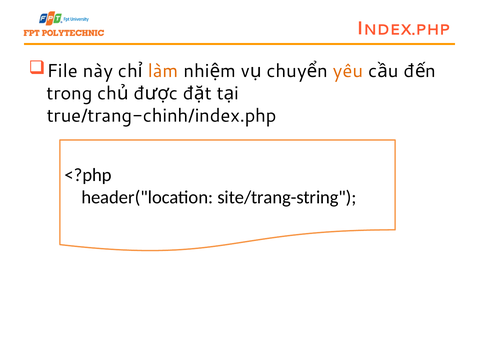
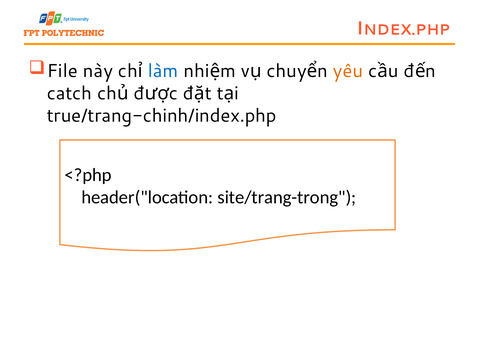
làm colour: orange -> blue
trong: trong -> catch
site/trang-string: site/trang-string -> site/trang-trong
